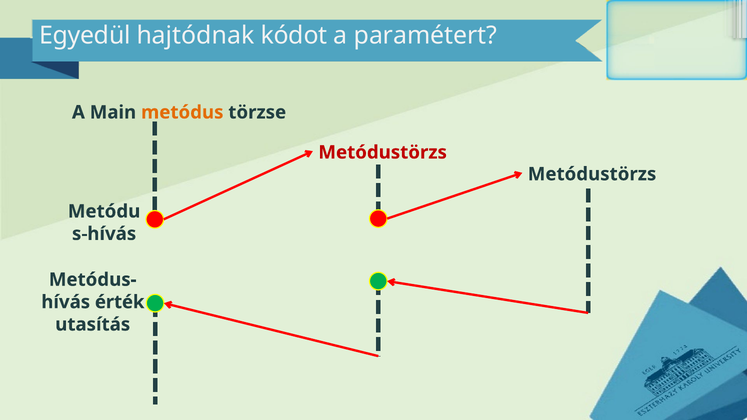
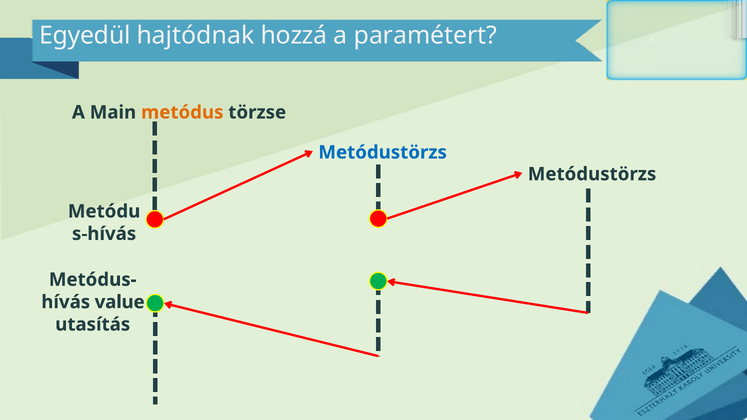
kódot: kódot -> hozzá
Metódustörzs at (383, 152) colour: red -> blue
érték: érték -> value
